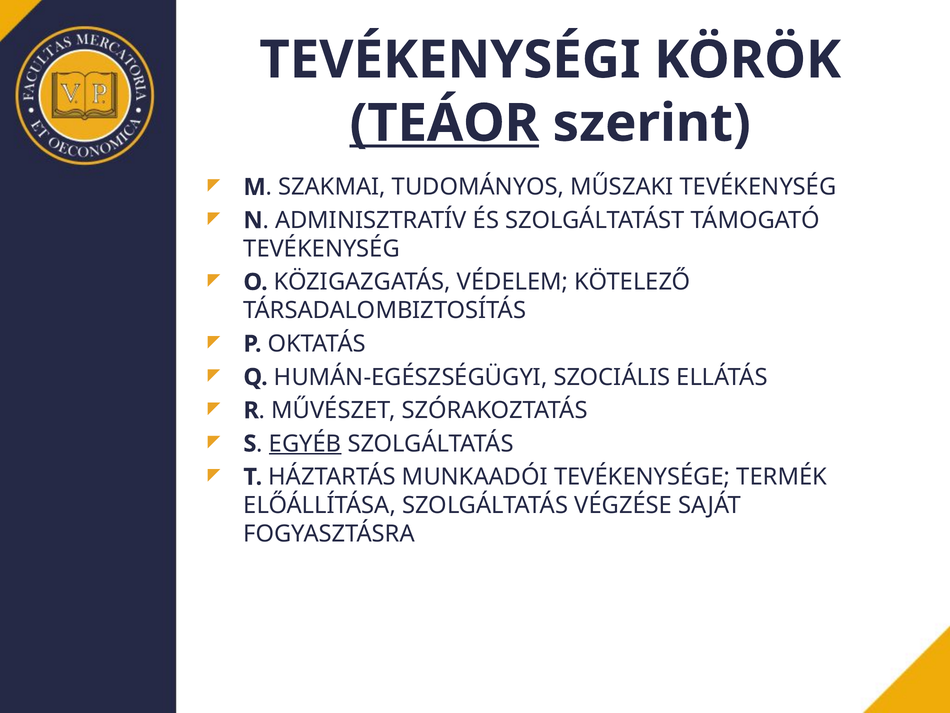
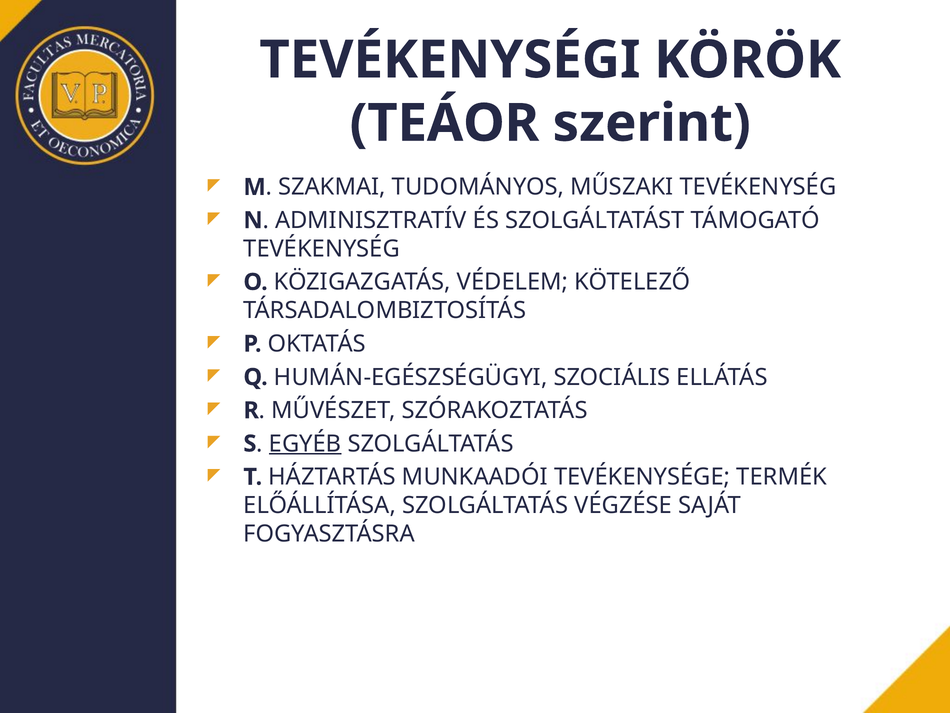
TEÁOR underline: present -> none
